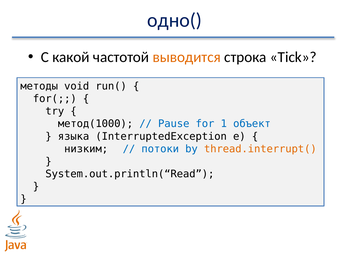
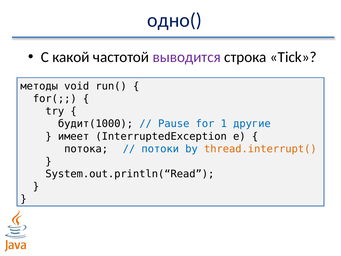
выводится colour: orange -> purple
метод(1000: метод(1000 -> будит(1000
объект: объект -> другие
языка: языка -> имеет
низким: низким -> потока
